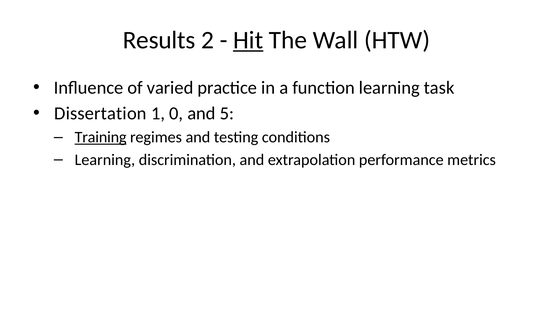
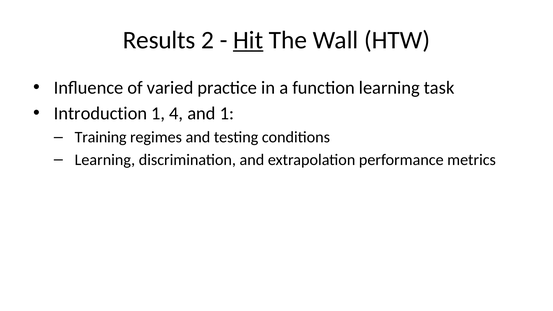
Dissertation: Dissertation -> Introduction
0: 0 -> 4
and 5: 5 -> 1
Training underline: present -> none
